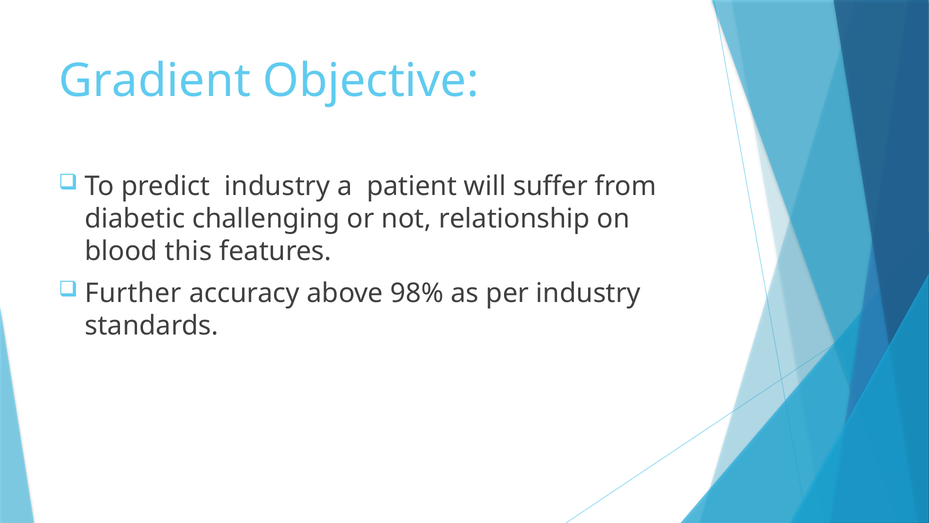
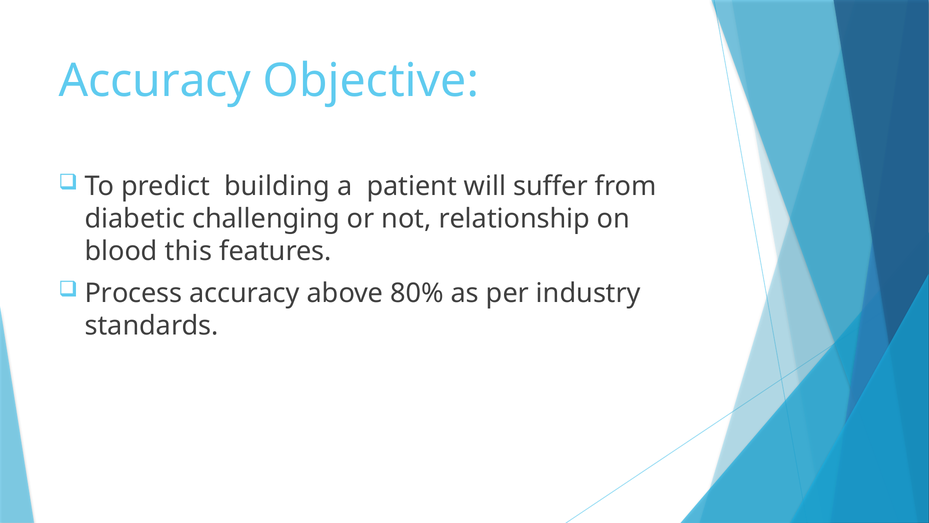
Gradient at (155, 81): Gradient -> Accuracy
predict industry: industry -> building
Further: Further -> Process
98%: 98% -> 80%
